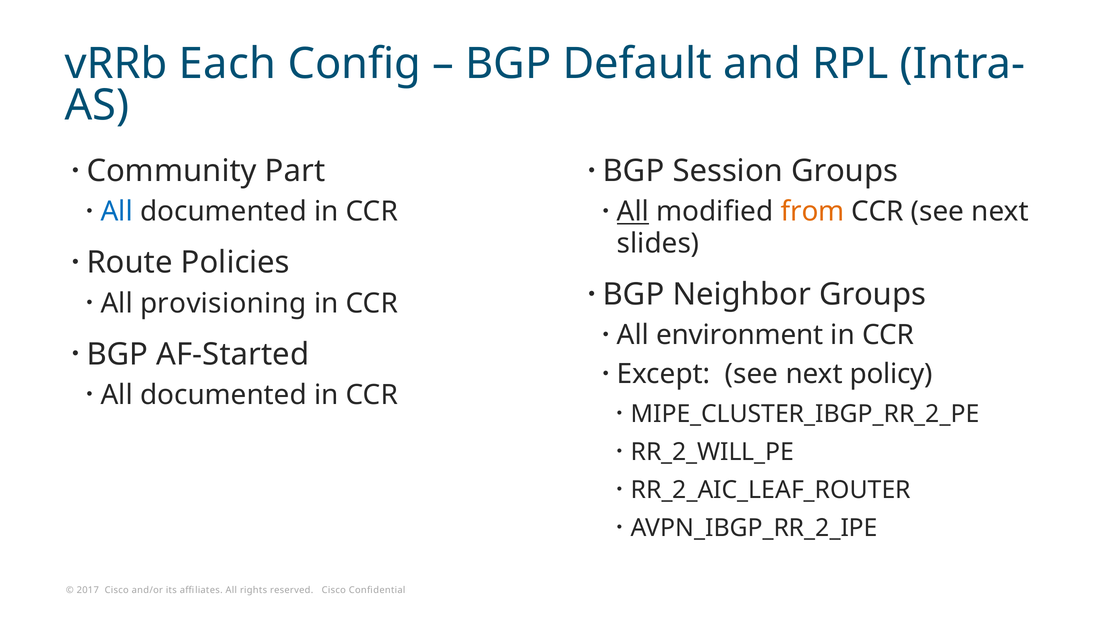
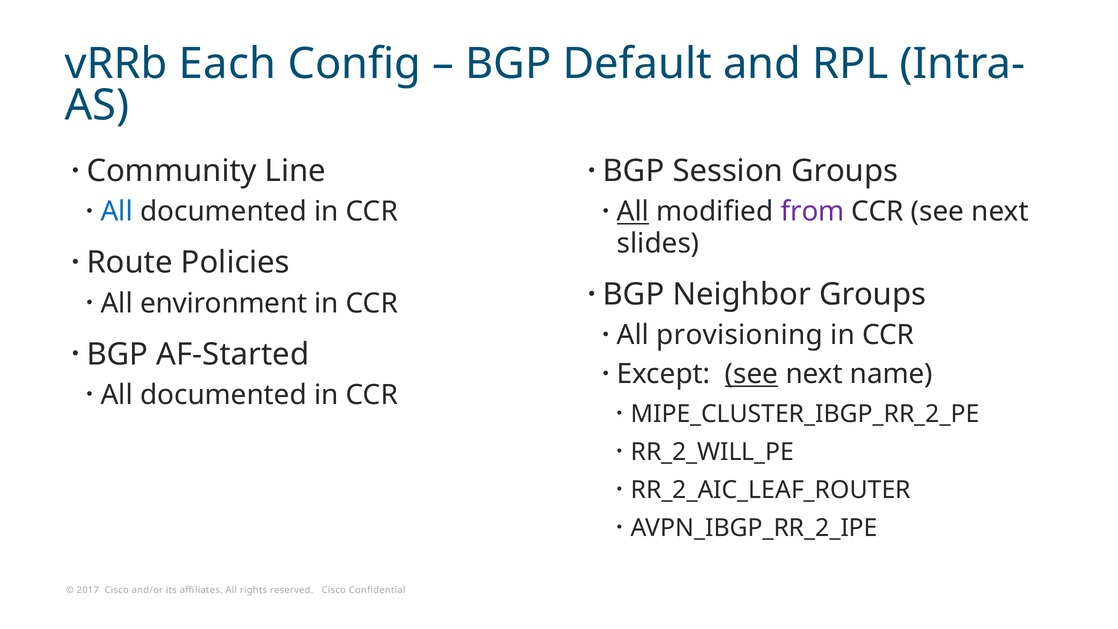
Part: Part -> Line
from colour: orange -> purple
provisioning: provisioning -> environment
environment: environment -> provisioning
see at (752, 374) underline: none -> present
policy: policy -> name
